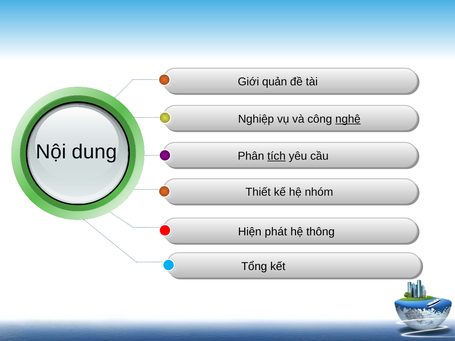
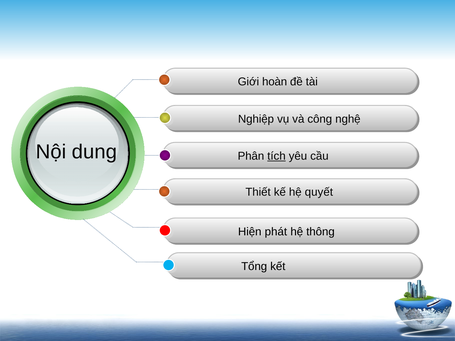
quản: quản -> hoàn
nghệ underline: present -> none
nhóm: nhóm -> quyết
